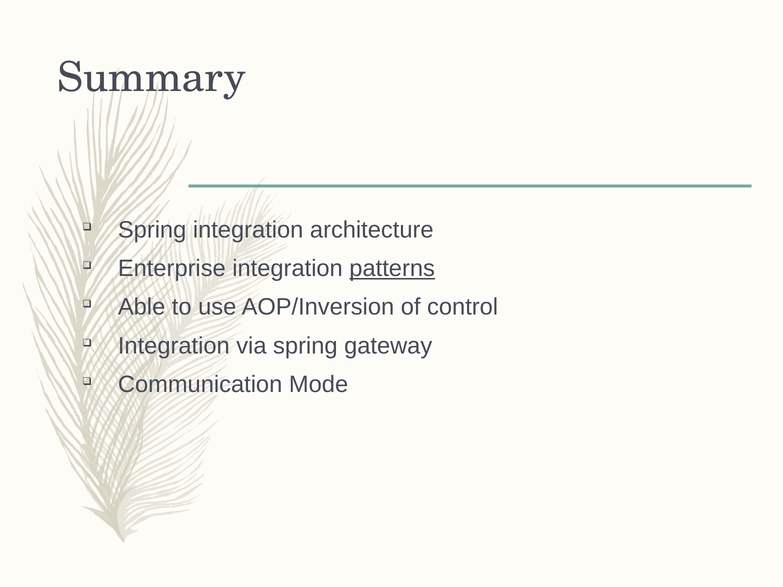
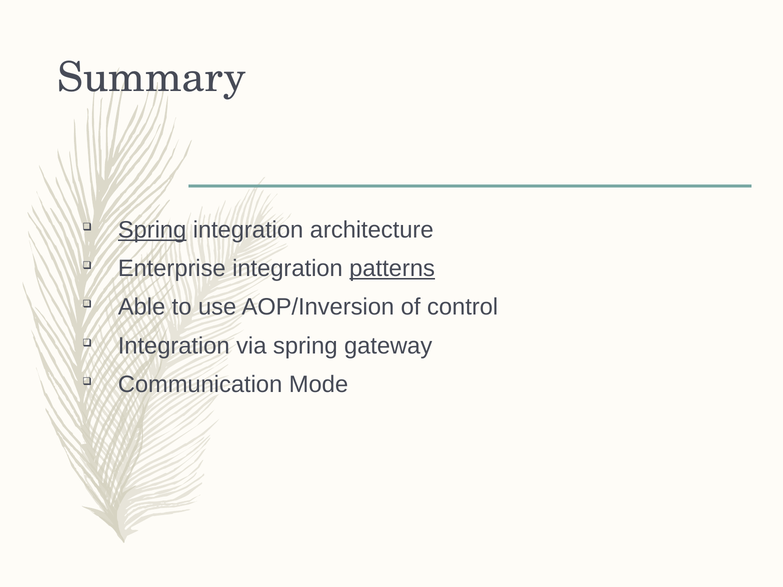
Spring at (152, 230) underline: none -> present
